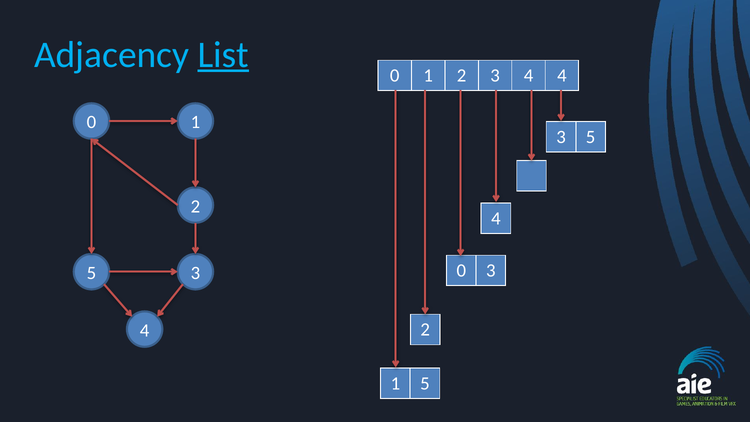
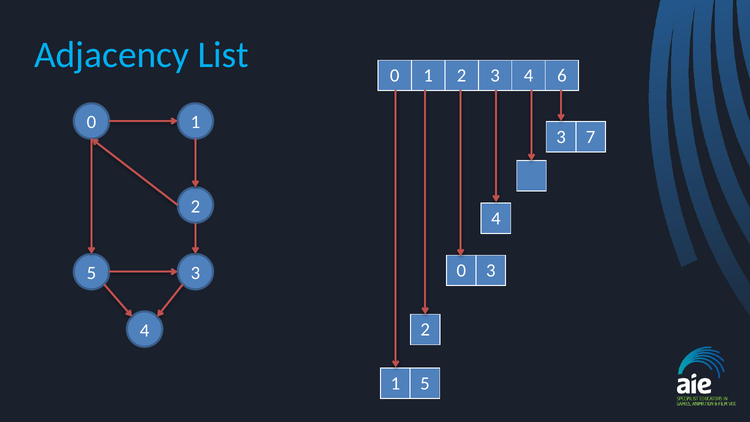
List underline: present -> none
4 4: 4 -> 6
3 5: 5 -> 7
